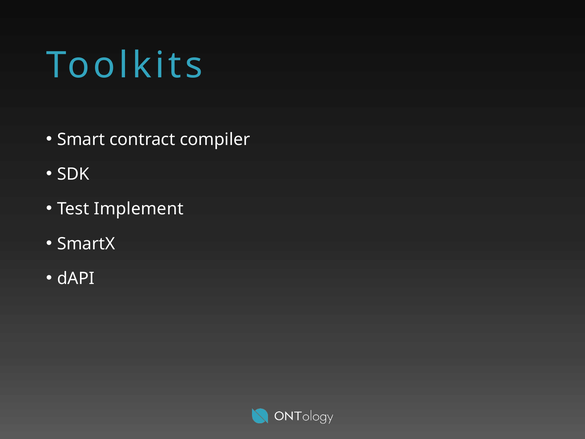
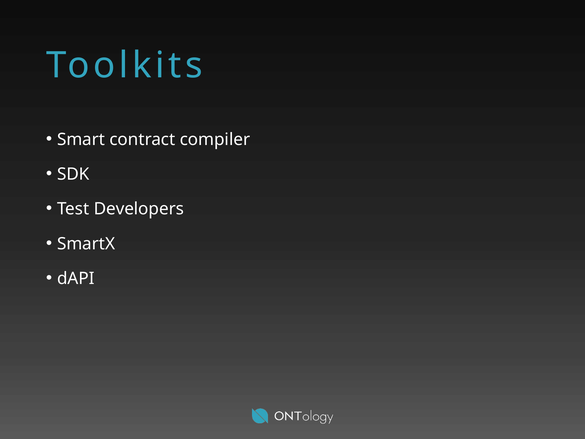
Implement: Implement -> Developers
